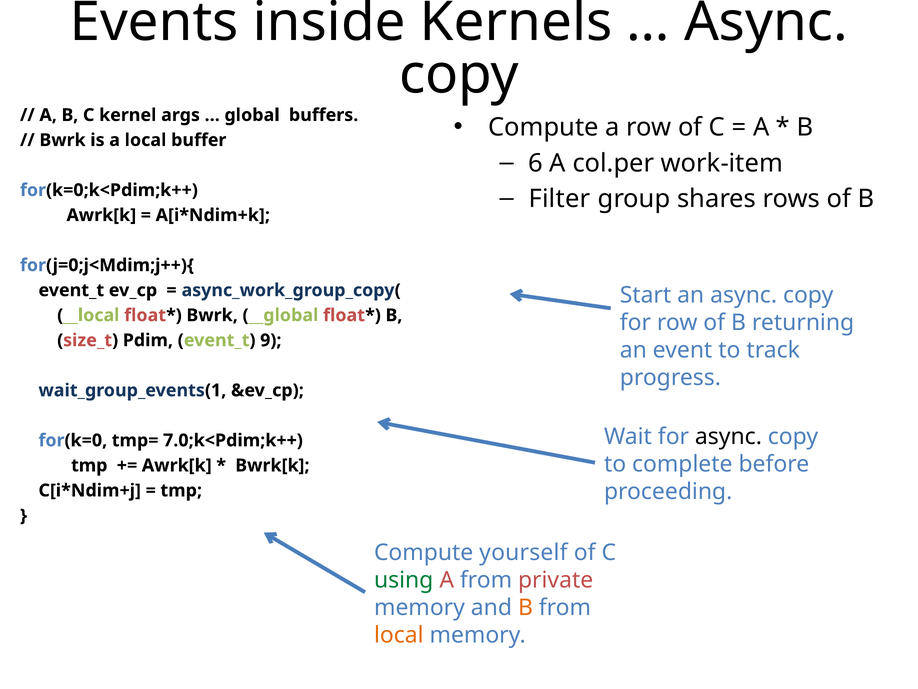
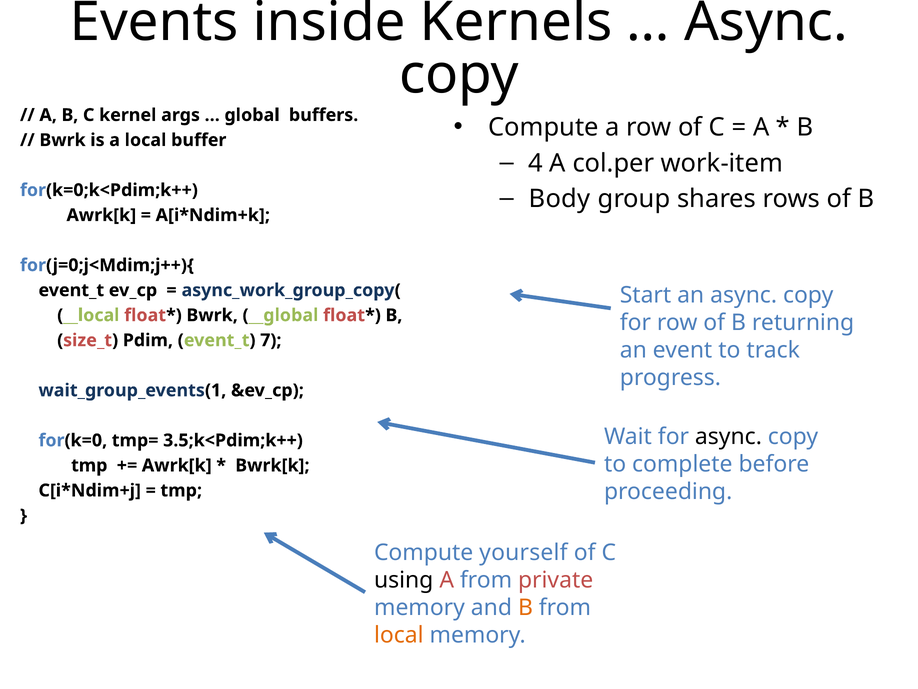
6: 6 -> 4
Filter: Filter -> Body
9: 9 -> 7
7.0;k<Pdim;k++: 7.0;k<Pdim;k++ -> 3.5;k<Pdim;k++
using colour: green -> black
